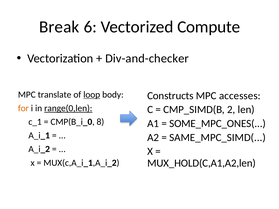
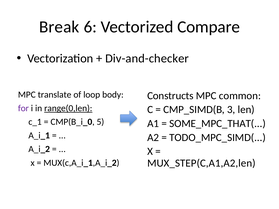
Compute: Compute -> Compare
loop underline: present -> none
accesses: accesses -> common
for colour: orange -> purple
2: 2 -> 3
8: 8 -> 5
SOME_MPC_ONES(: SOME_MPC_ONES( -> SOME_MPC_THAT(
SAME_MPC_SIMD(: SAME_MPC_SIMD( -> TODO_MPC_SIMD(
MUX_HOLD(C,A1,A2,len: MUX_HOLD(C,A1,A2,len -> MUX_STEP(C,A1,A2,len
